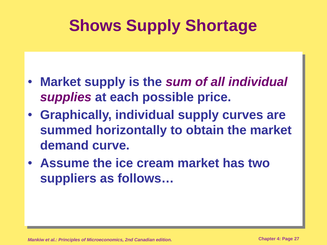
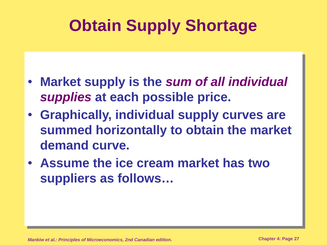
Shows at (95, 26): Shows -> Obtain
